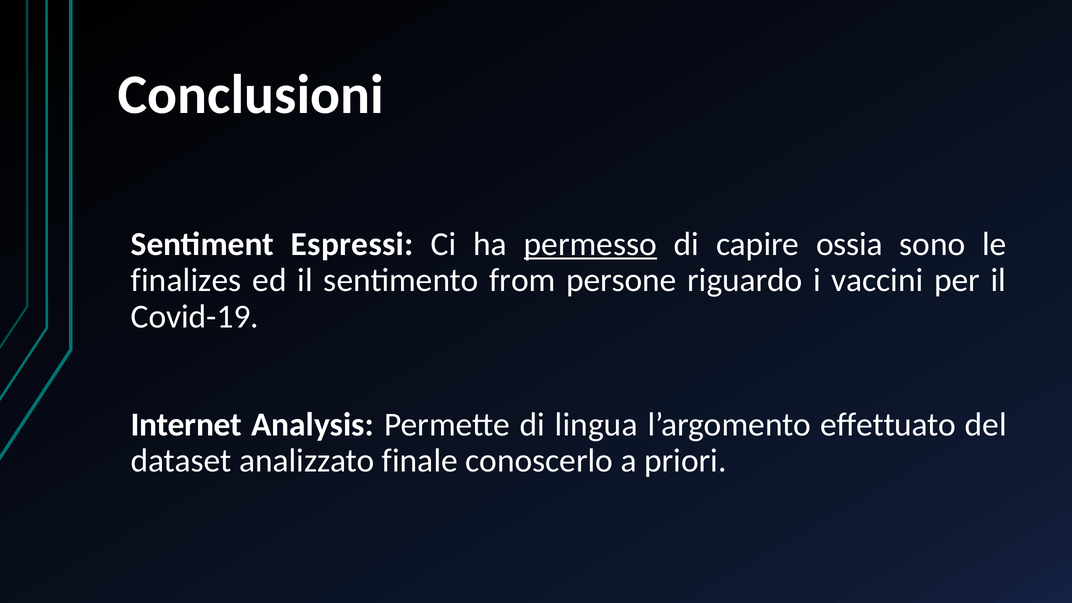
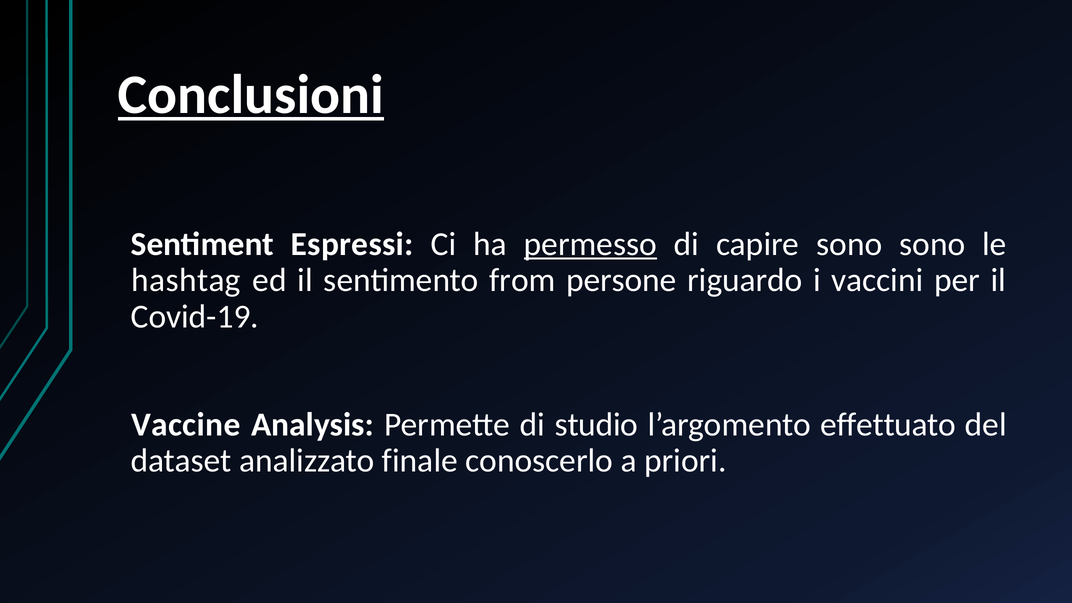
Conclusioni underline: none -> present
capire ossia: ossia -> sono
finalizes: finalizes -> hashtag
Internet: Internet -> Vaccine
lingua: lingua -> studio
